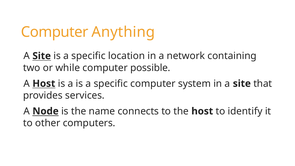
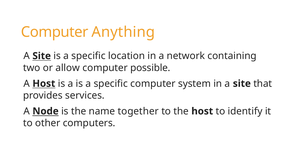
while: while -> allow
connects: connects -> together
